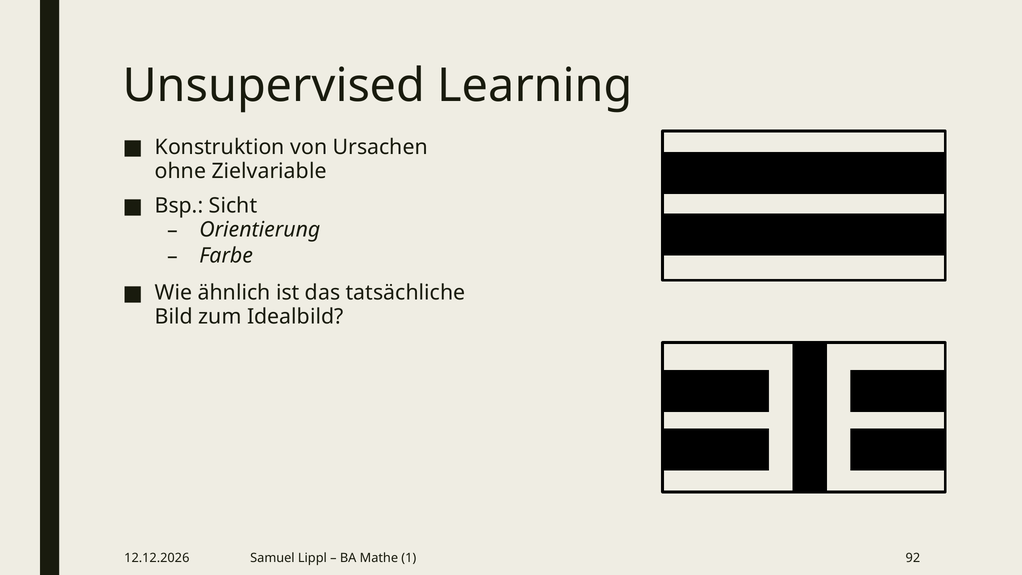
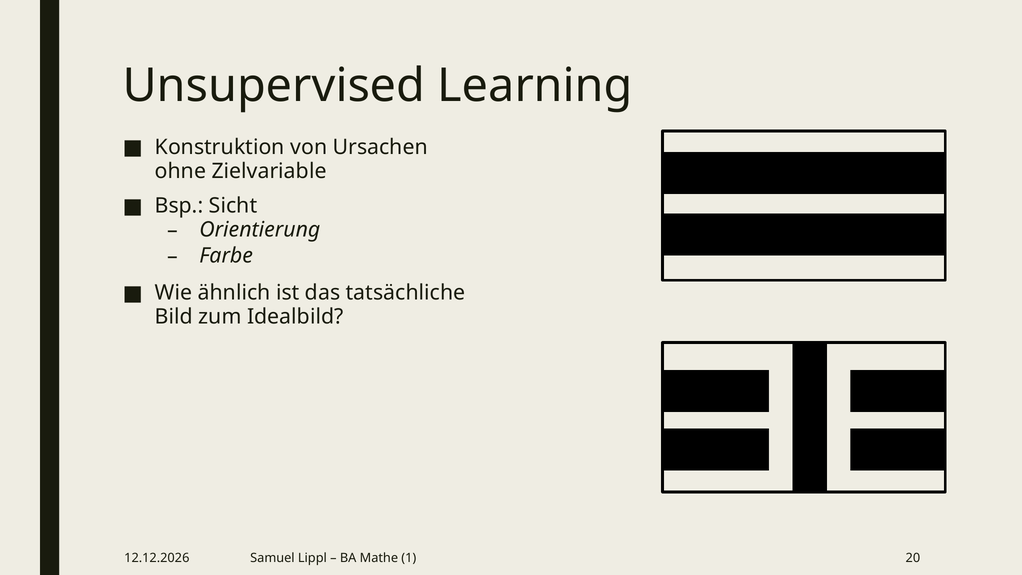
92: 92 -> 20
